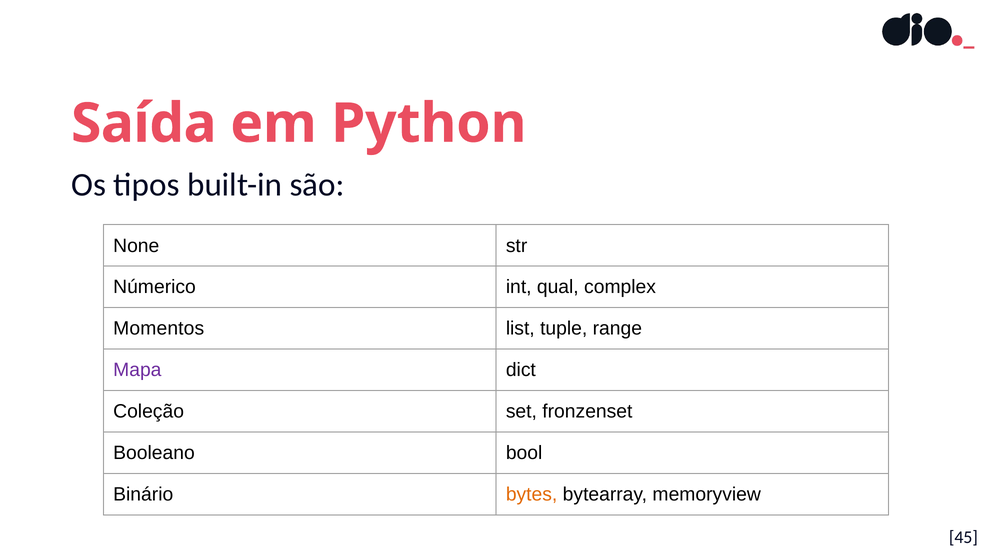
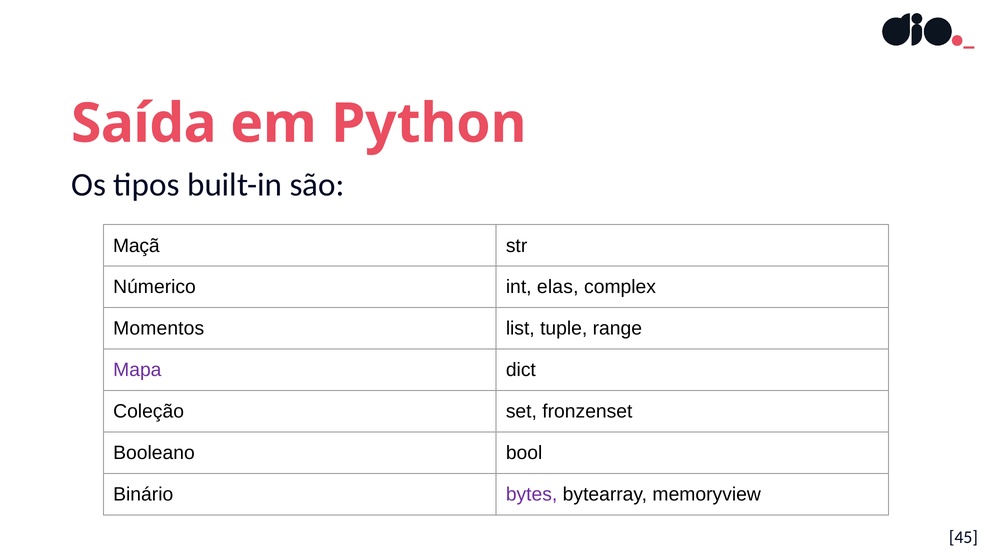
None: None -> Maçã
qual: qual -> elas
bytes colour: orange -> purple
